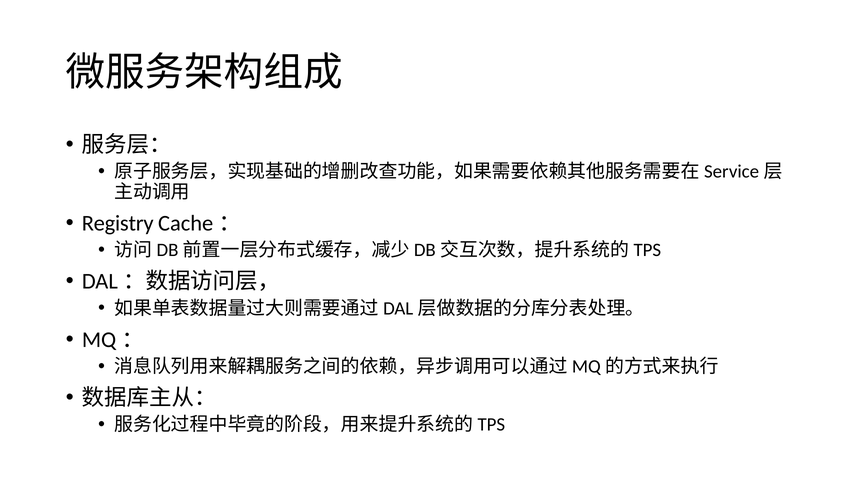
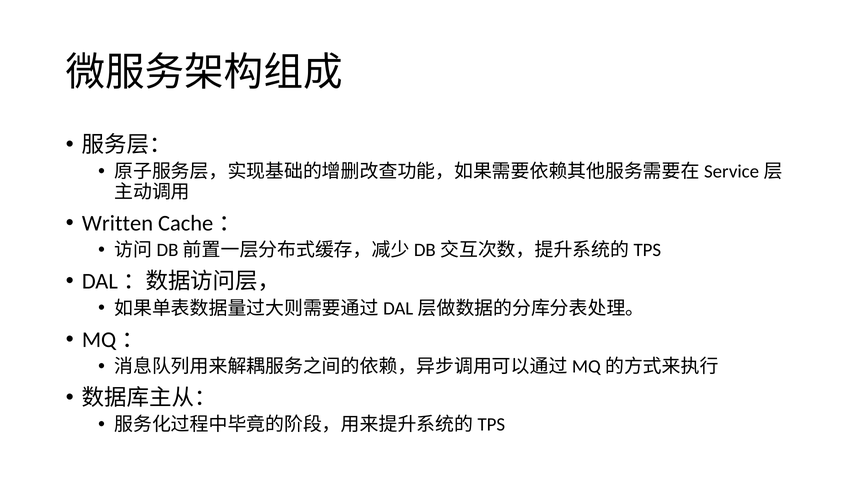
Registry: Registry -> Written
